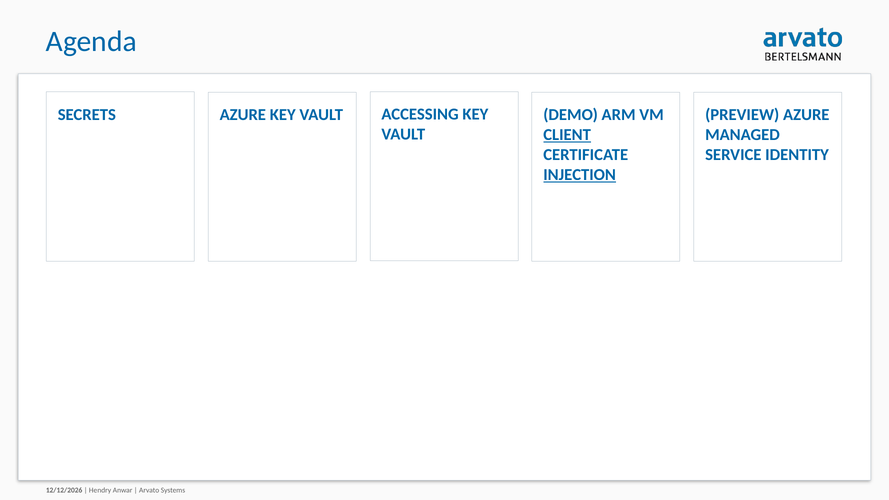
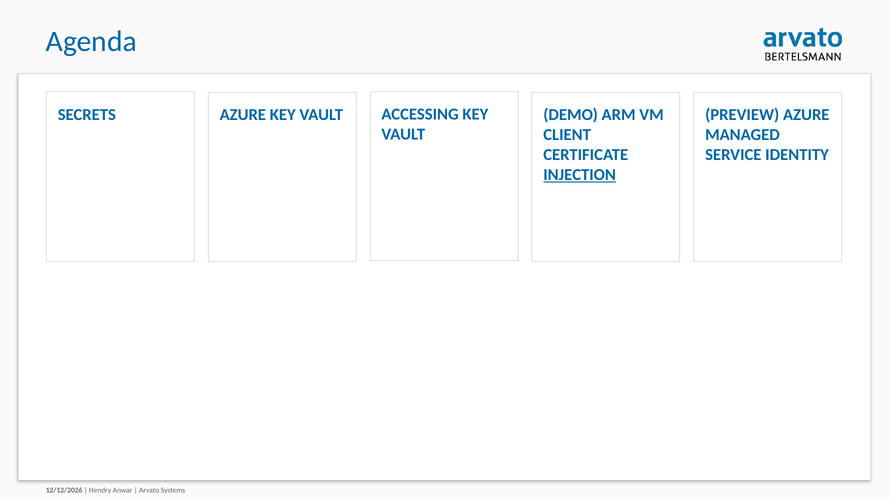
CLIENT underline: present -> none
